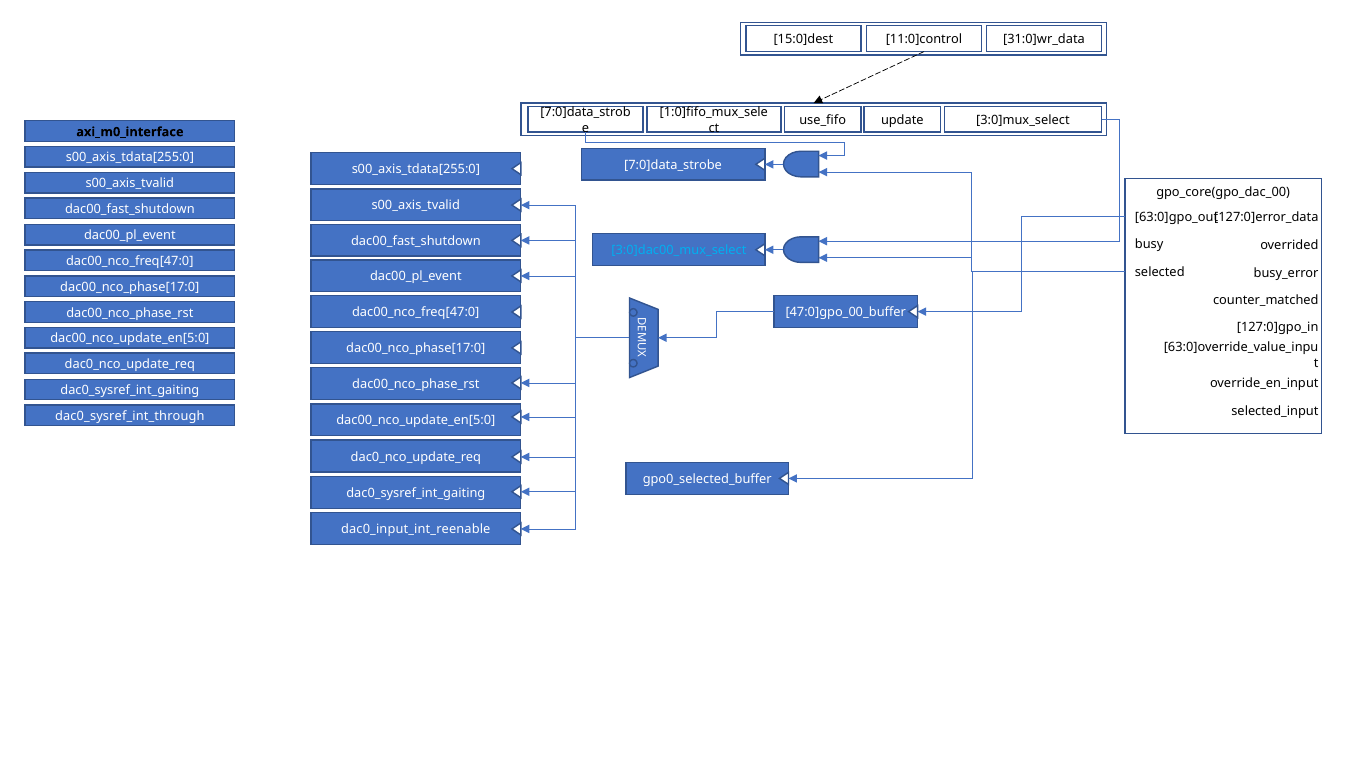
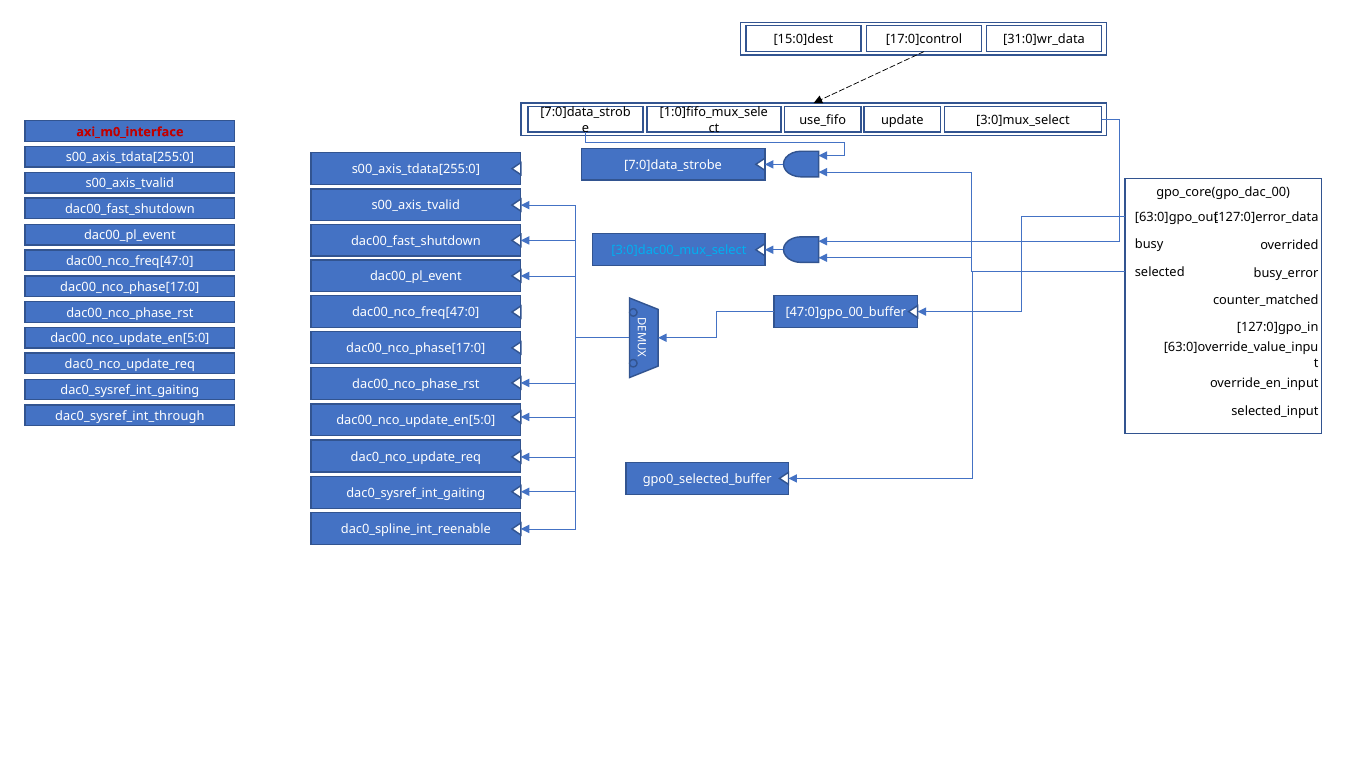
11:0]control: 11:0]control -> 17:0]control
axi_m0_interface colour: black -> red
dac0_input_int_reenable: dac0_input_int_reenable -> dac0_spline_int_reenable
